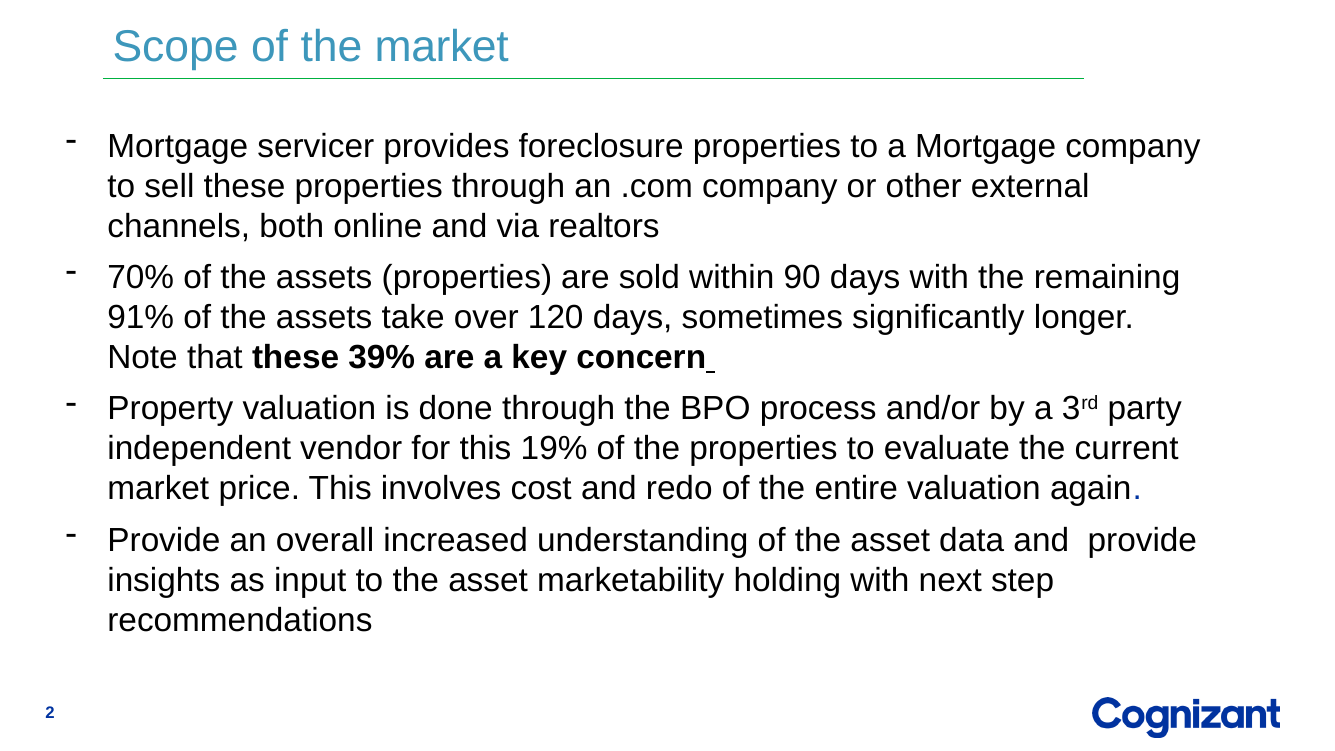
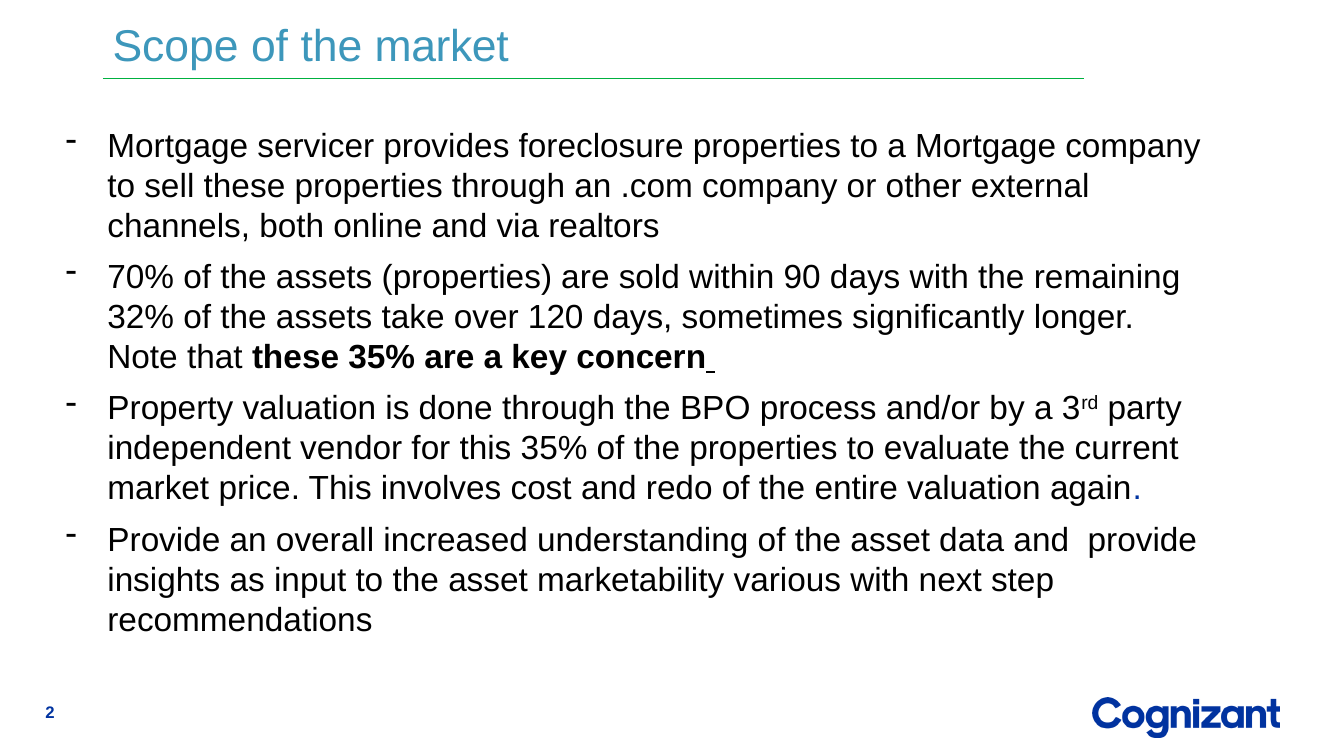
91%: 91% -> 32%
these 39%: 39% -> 35%
this 19%: 19% -> 35%
holding: holding -> various
